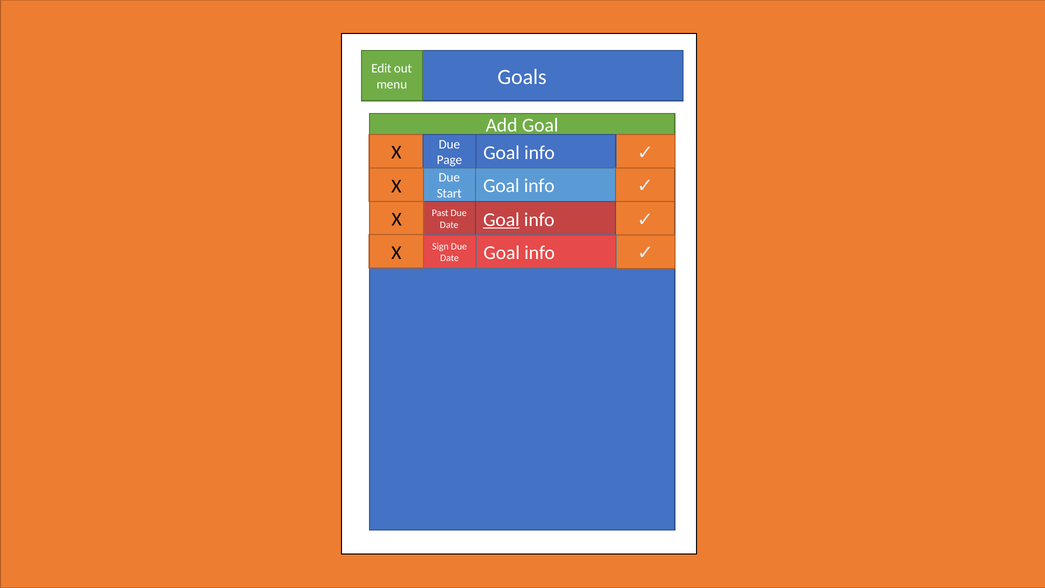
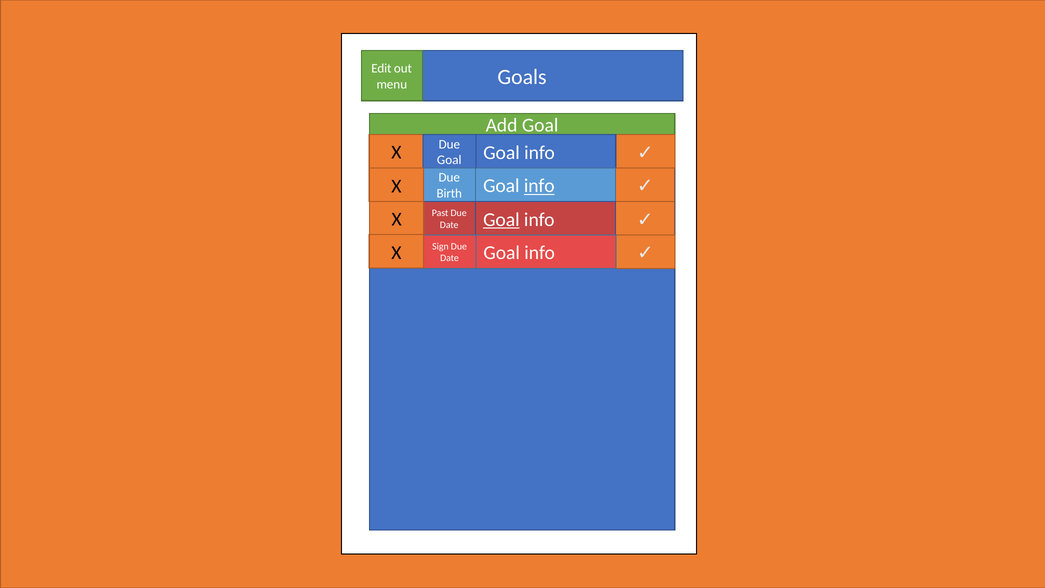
Page at (449, 160): Page -> Goal
info at (539, 186) underline: none -> present
Start: Start -> Birth
